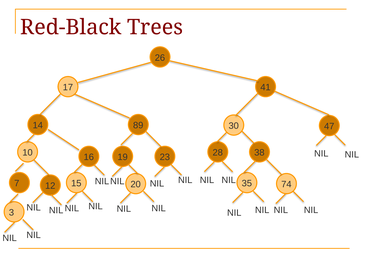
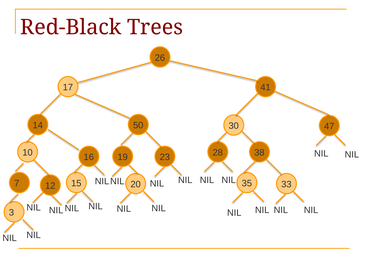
89: 89 -> 50
74: 74 -> 33
